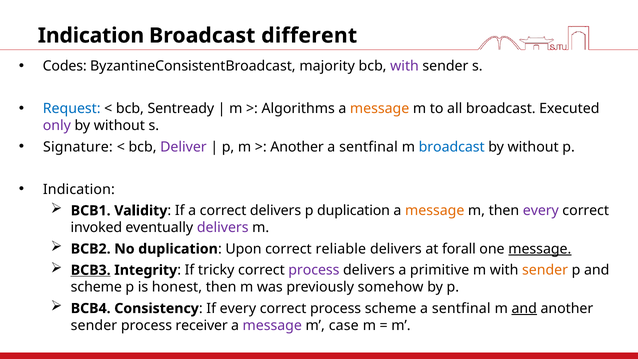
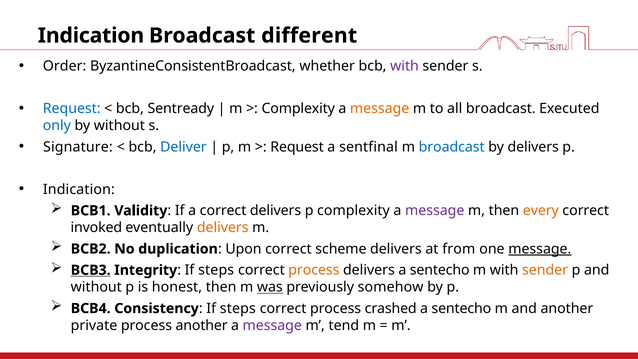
Codes: Codes -> Order
majority: majority -> whether
Algorithms at (298, 109): Algorithms -> Complexity
only colour: purple -> blue
Deliver colour: purple -> blue
Another at (297, 147): Another -> Request
without at (533, 147): without -> delivers
p duplication: duplication -> complexity
message at (435, 211) colour: orange -> purple
every at (541, 211) colour: purple -> orange
delivers at (223, 228) colour: purple -> orange
reliable: reliable -> scheme
forall: forall -> from
Integrity If tricky: tricky -> steps
process at (314, 270) colour: purple -> orange
delivers a primitive: primitive -> sentecho
scheme at (96, 287): scheme -> without
was underline: none -> present
Consistency If every: every -> steps
process scheme: scheme -> crashed
sentfinal at (461, 308): sentfinal -> sentecho
and at (524, 308) underline: present -> none
sender at (94, 325): sender -> private
process receiver: receiver -> another
case: case -> tend
